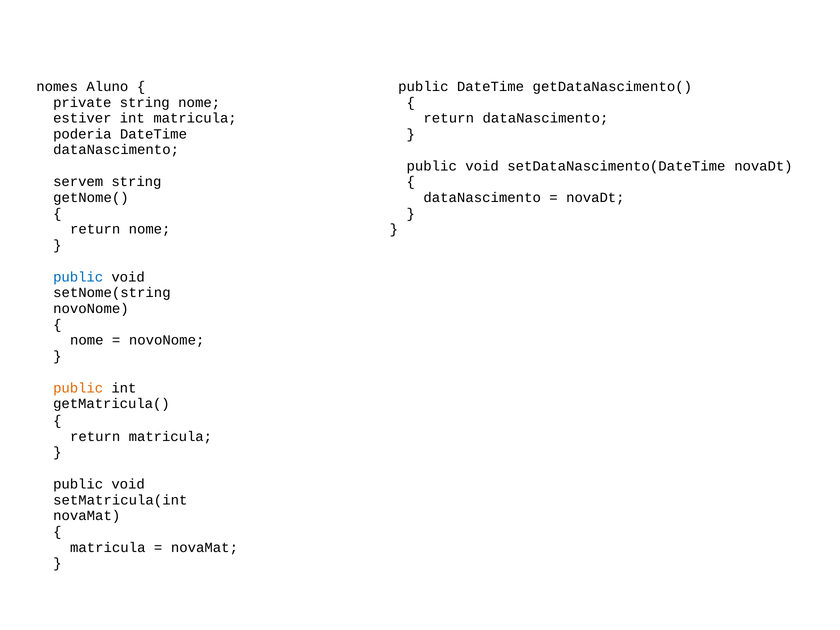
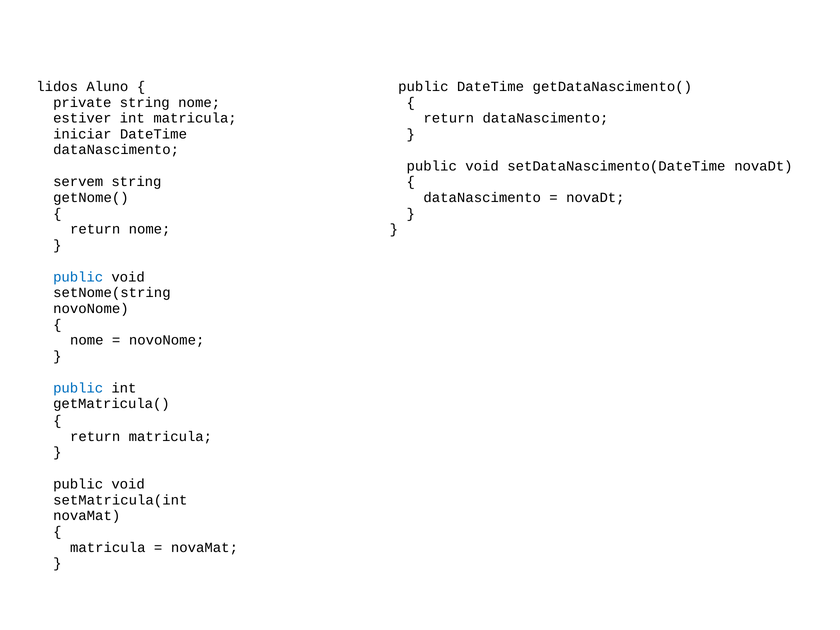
nomes: nomes -> lidos
poderia: poderia -> iniciar
public at (78, 388) colour: orange -> blue
